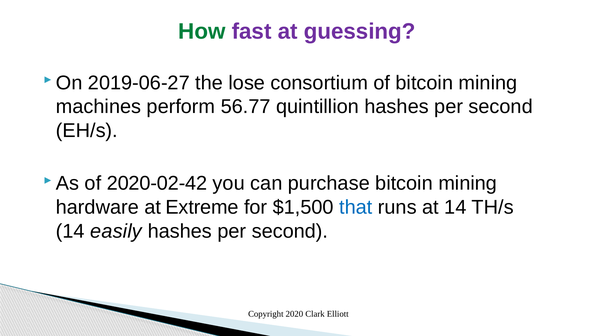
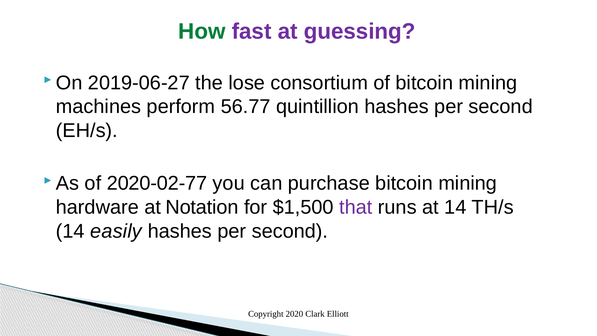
2020-02-42: 2020-02-42 -> 2020-02-77
Extreme: Extreme -> Notation
that colour: blue -> purple
